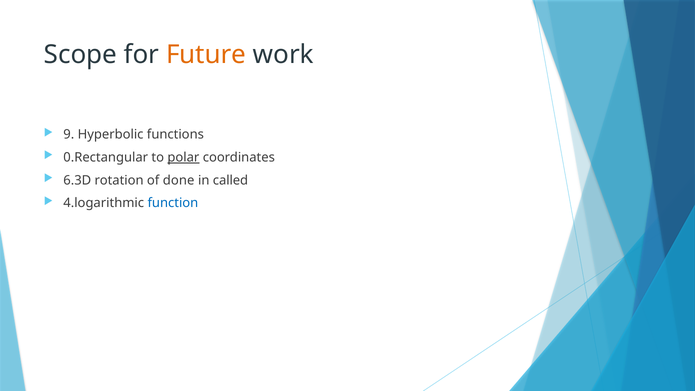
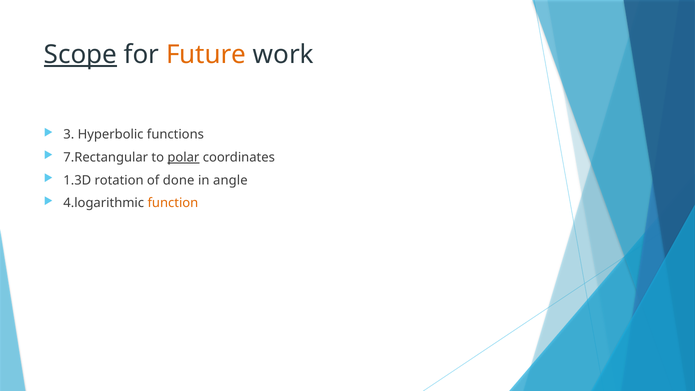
Scope underline: none -> present
9: 9 -> 3
0.Rectangular: 0.Rectangular -> 7.Rectangular
6.3D: 6.3D -> 1.3D
called: called -> angle
function colour: blue -> orange
